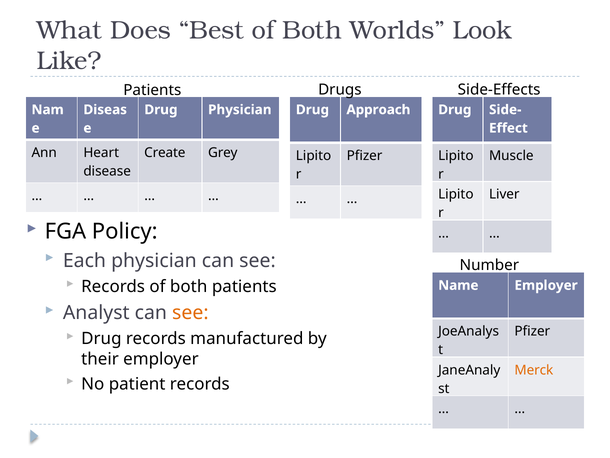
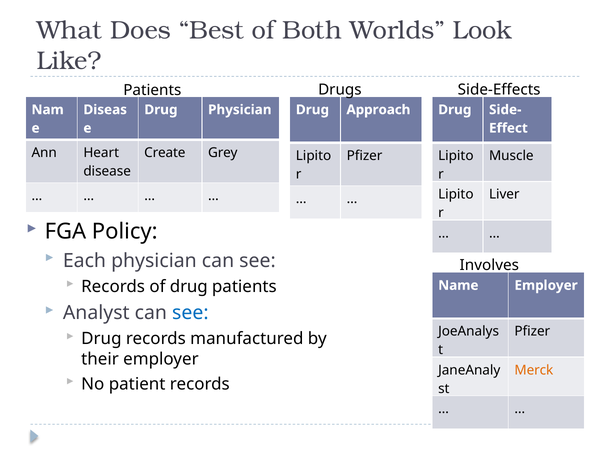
Number: Number -> Involves
Records of both: both -> drug
see at (190, 313) colour: orange -> blue
